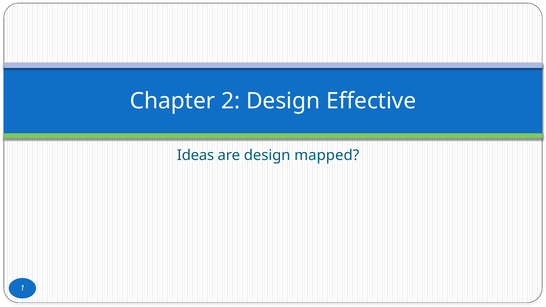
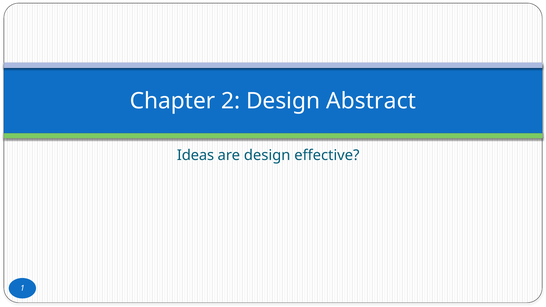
Effective: Effective -> Abstract
mapped: mapped -> effective
